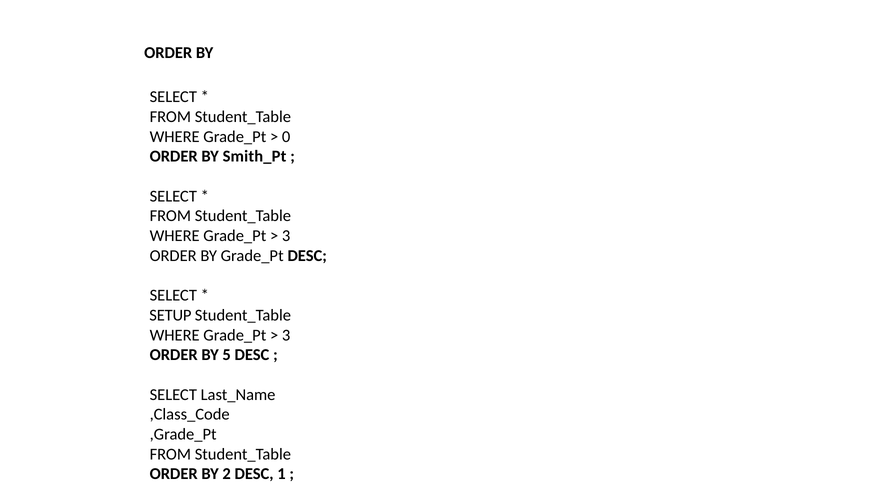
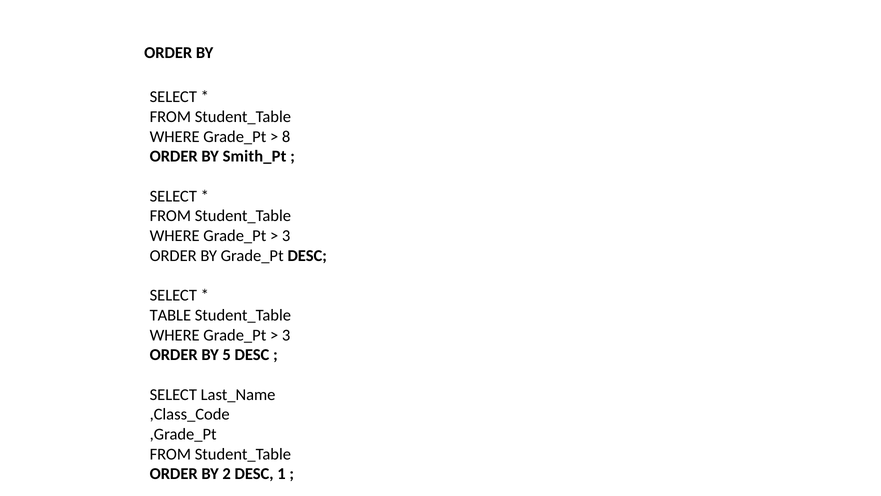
0: 0 -> 8
SETUP: SETUP -> TABLE
